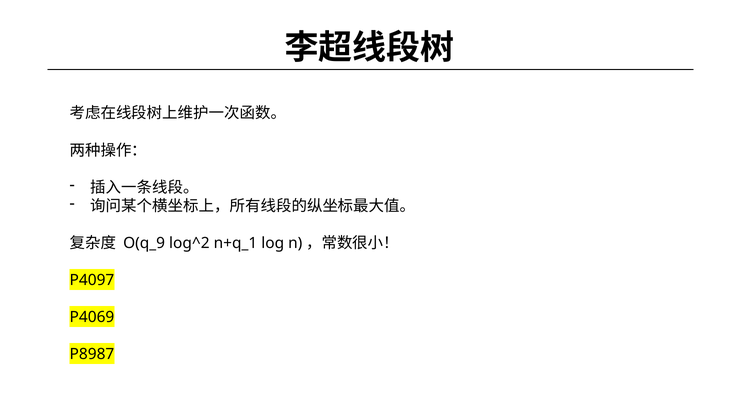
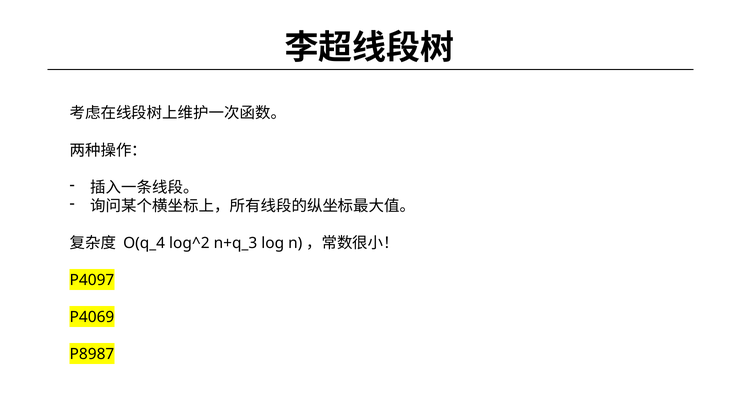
O(q_9: O(q_9 -> O(q_4
n+q_1: n+q_1 -> n+q_3
